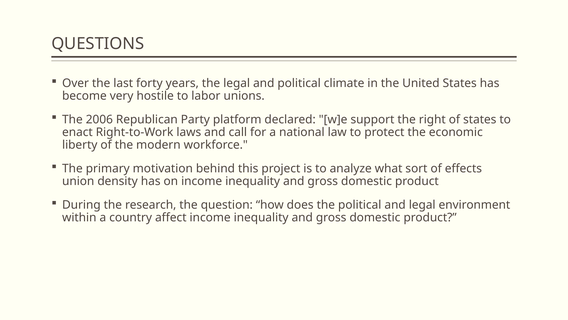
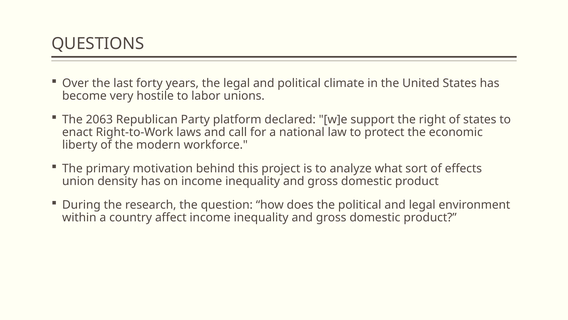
2006: 2006 -> 2063
